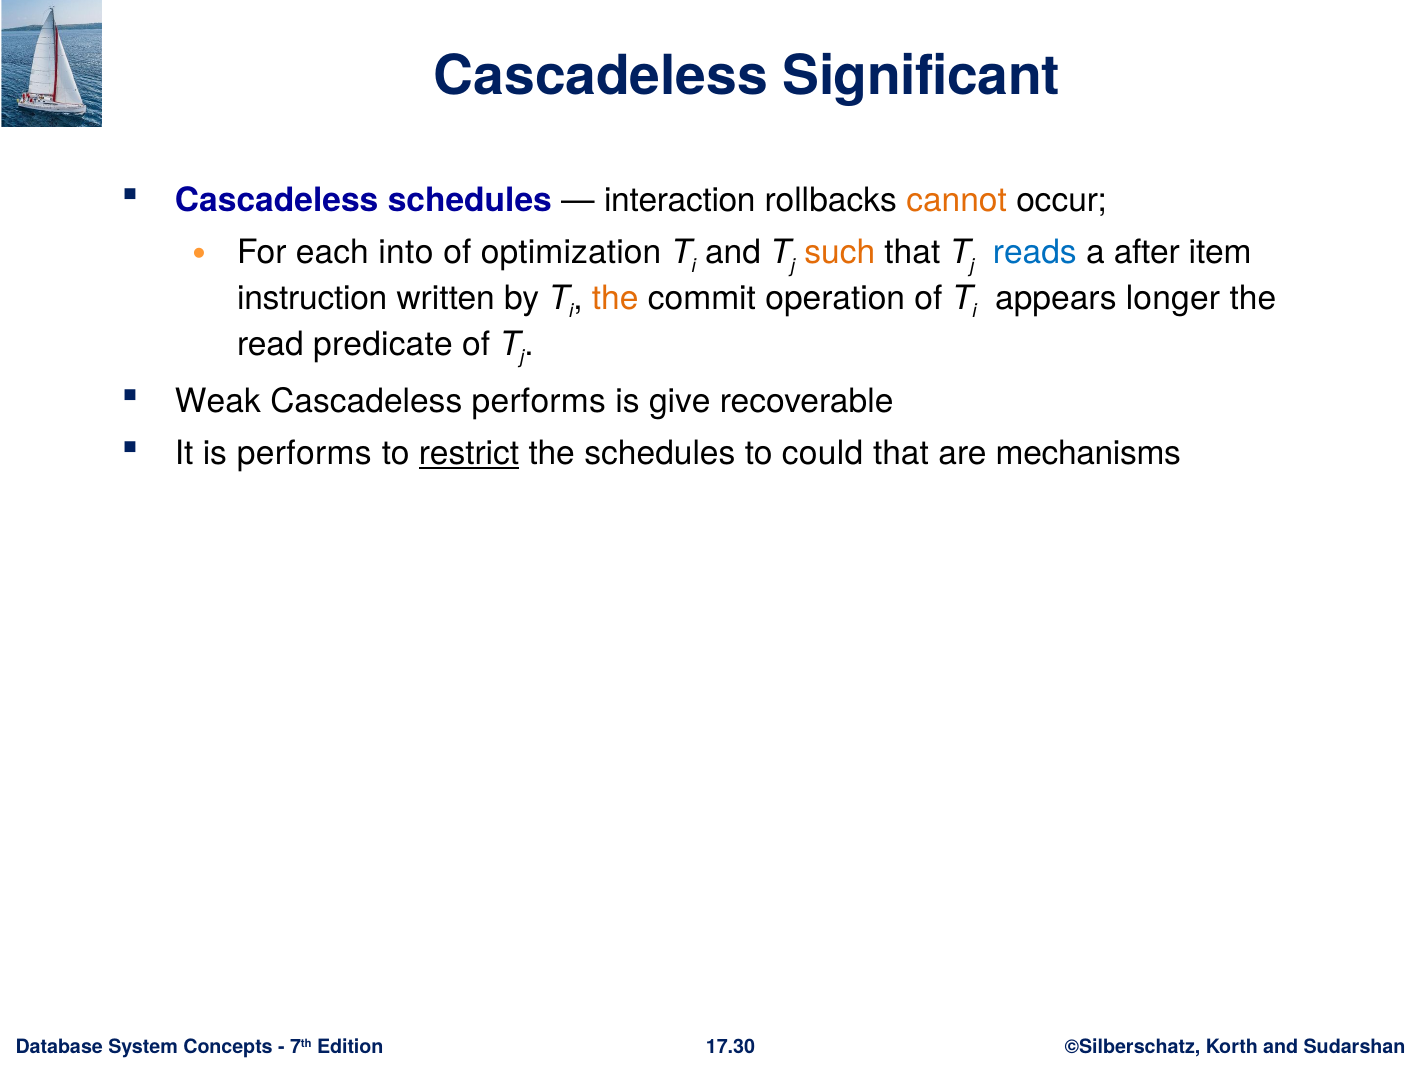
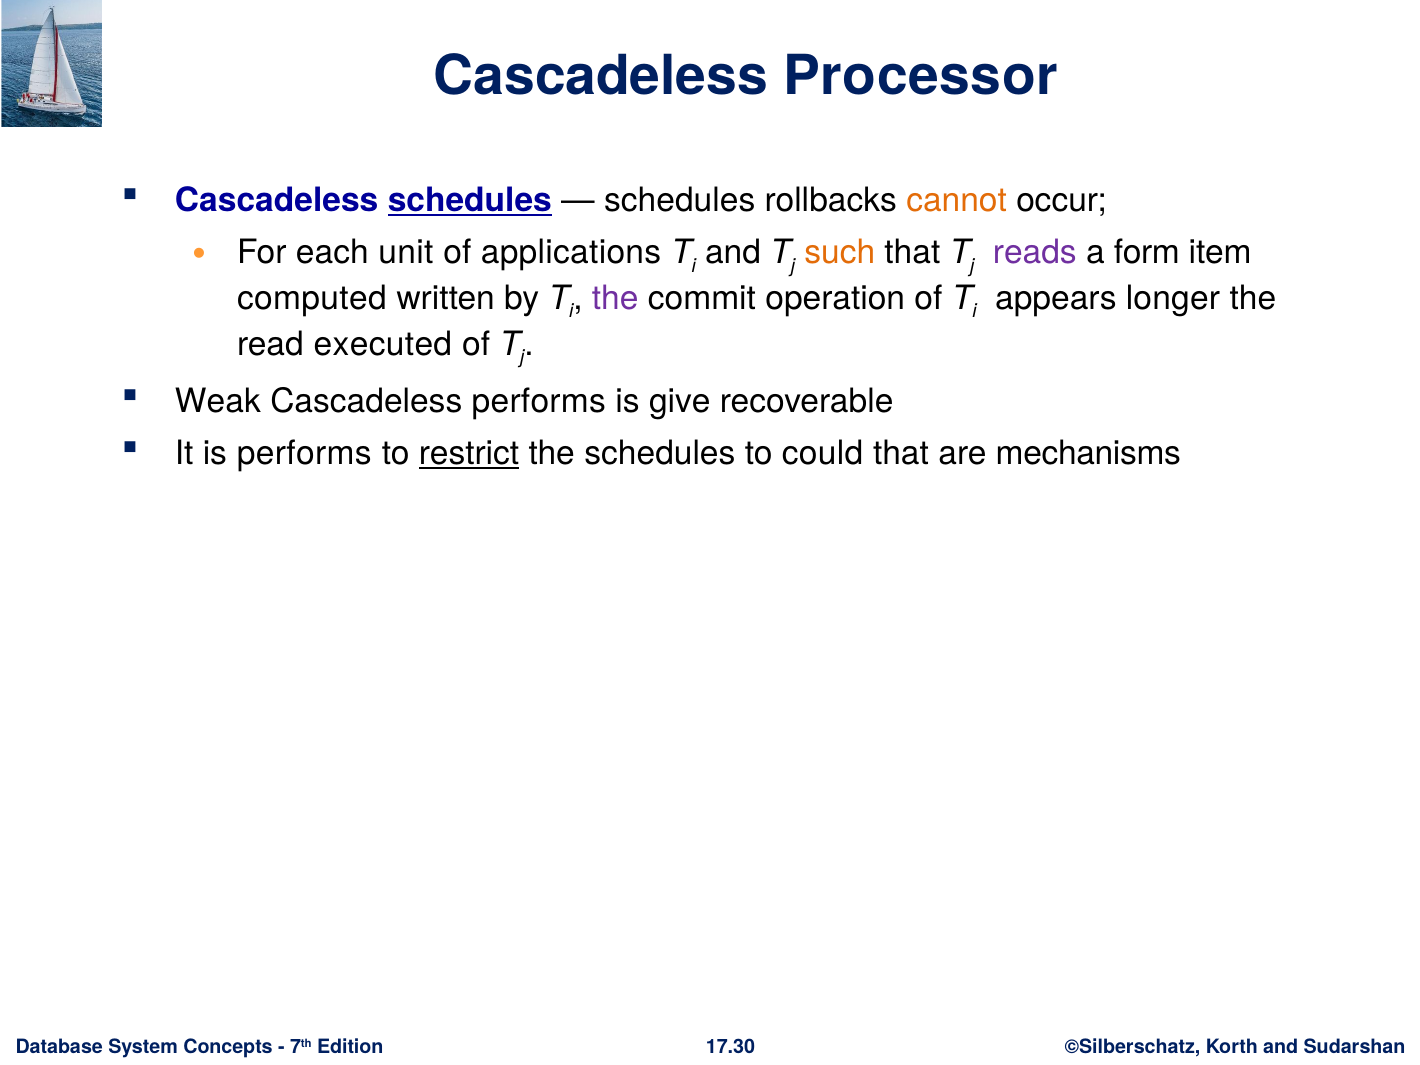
Significant: Significant -> Processor
schedules at (470, 201) underline: none -> present
interaction at (680, 201): interaction -> schedules
into: into -> unit
optimization: optimization -> applications
reads colour: blue -> purple
after: after -> form
instruction: instruction -> computed
the at (615, 299) colour: orange -> purple
predicate: predicate -> executed
